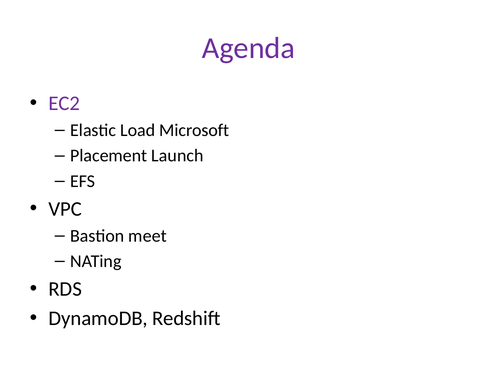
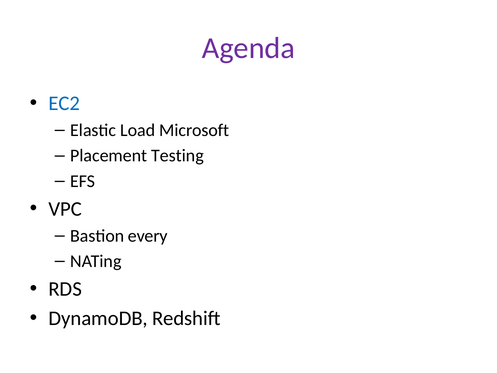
EC2 colour: purple -> blue
Launch: Launch -> Testing
meet: meet -> every
